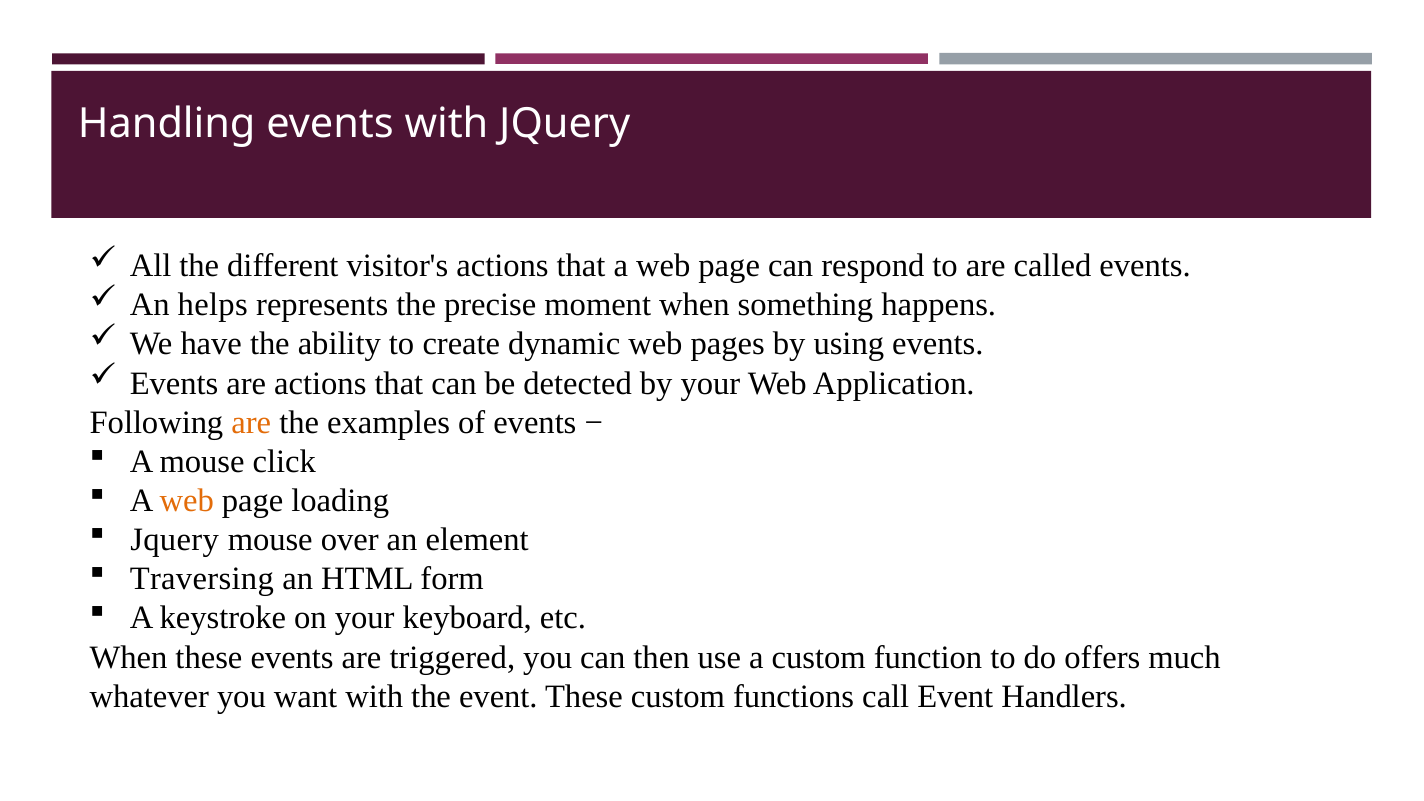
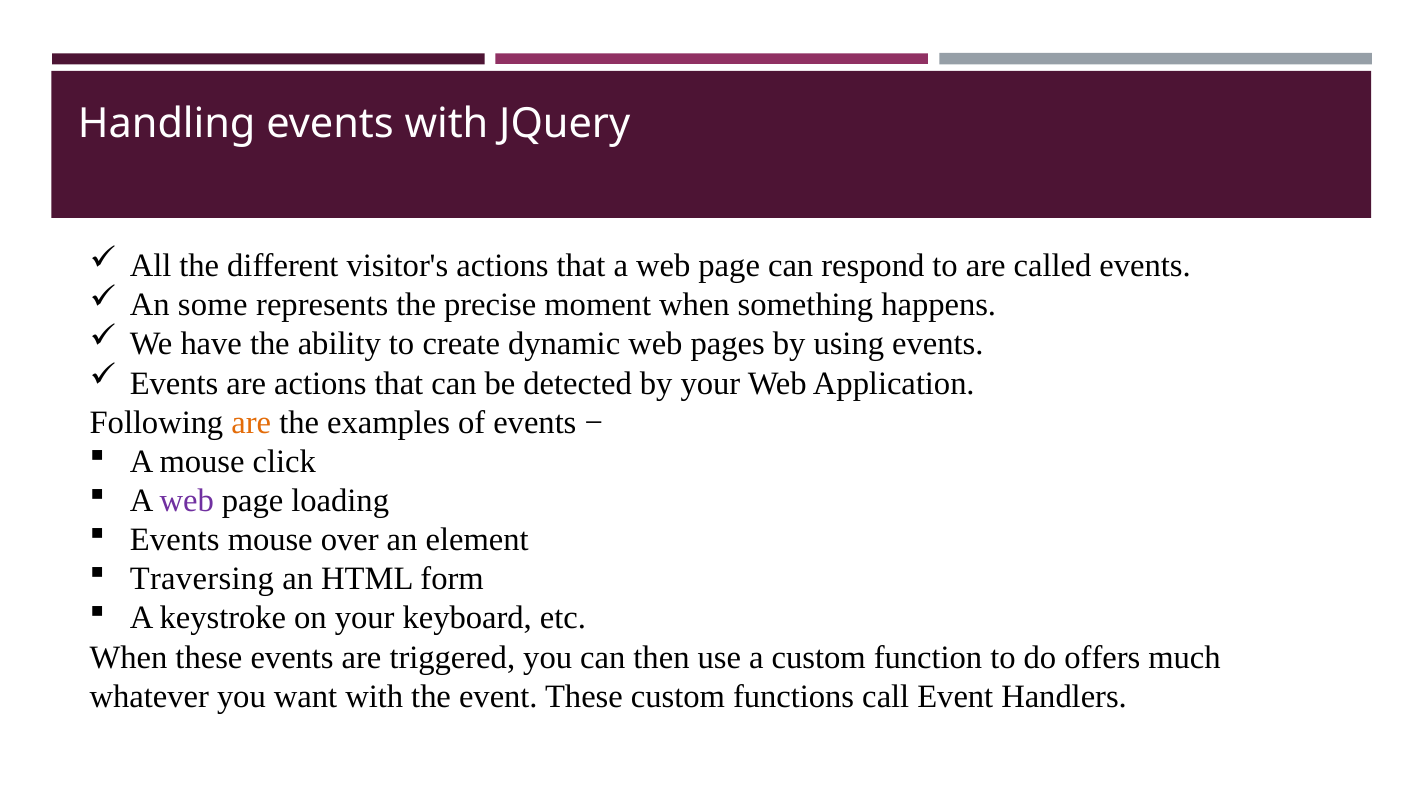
helps: helps -> some
web at (187, 501) colour: orange -> purple
Jquery at (175, 540): Jquery -> Events
